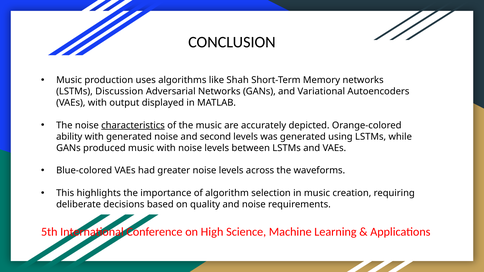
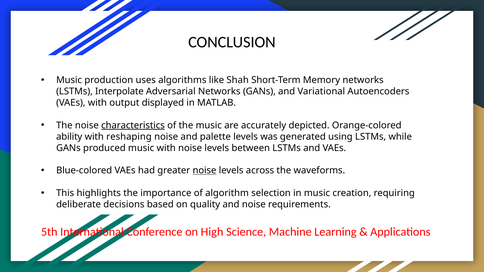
Discussion: Discussion -> Interpolate
with generated: generated -> reshaping
second: second -> palette
noise at (204, 171) underline: none -> present
